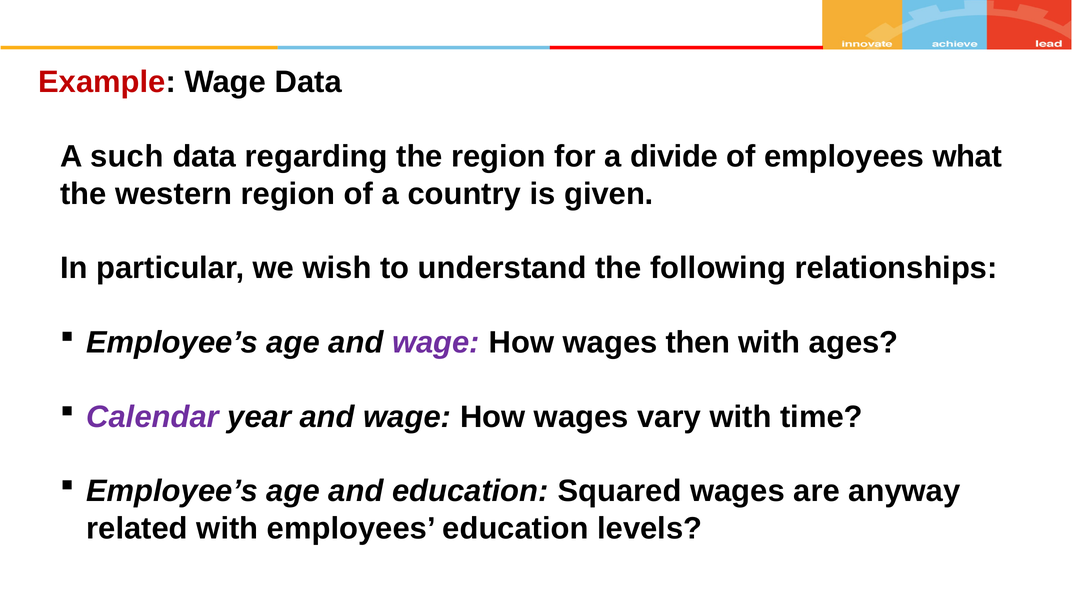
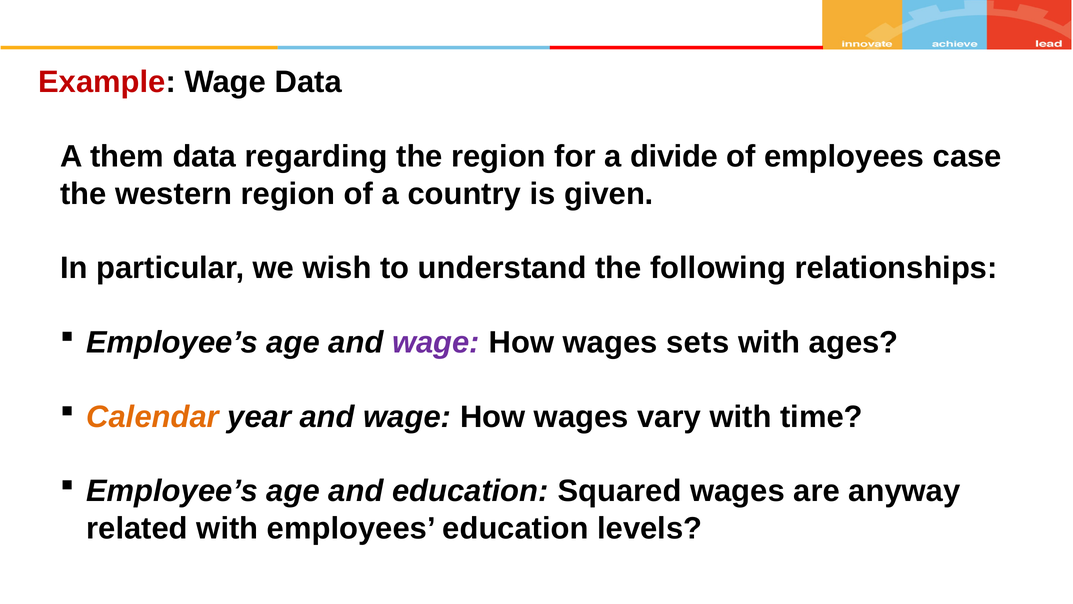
such: such -> them
what: what -> case
then: then -> sets
Calendar colour: purple -> orange
